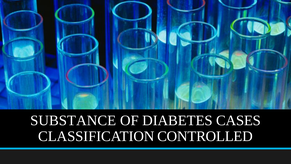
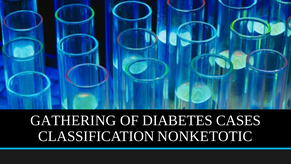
SUBSTANCE: SUBSTANCE -> GATHERING
CONTROLLED: CONTROLLED -> NONKETOTIC
